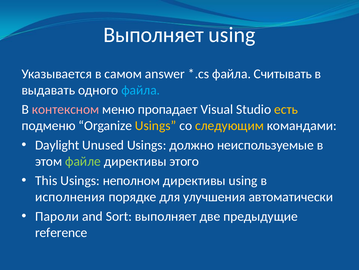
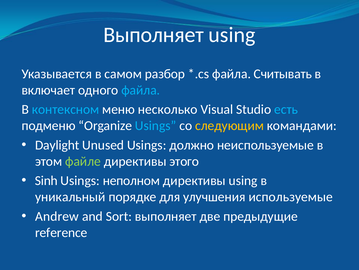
answer: answer -> разбор
выдавать: выдавать -> включает
контексном colour: pink -> light blue
пропадает: пропадает -> несколько
есть colour: yellow -> light blue
Usings at (156, 125) colour: yellow -> light blue
This: This -> Sinh
исполнения: исполнения -> уникальный
автоматически: автоматически -> используемые
Пароли: Пароли -> Andrew
